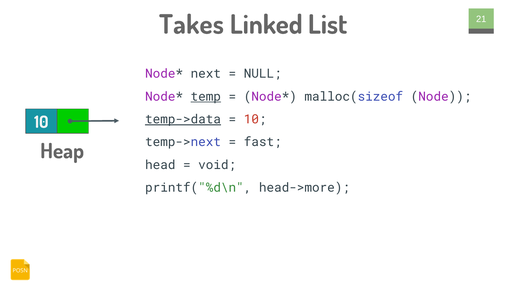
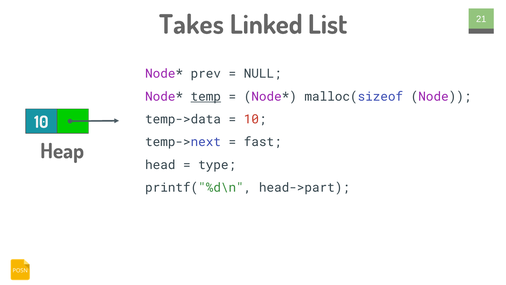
next: next -> prev
temp->data underline: present -> none
void: void -> type
head->more: head->more -> head->part
